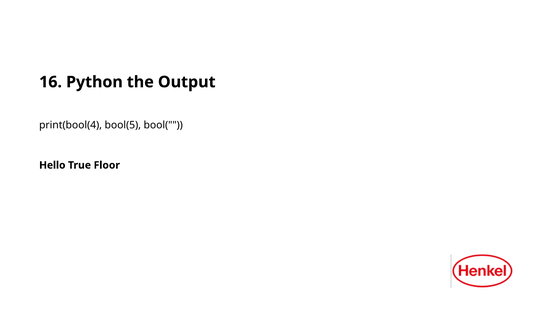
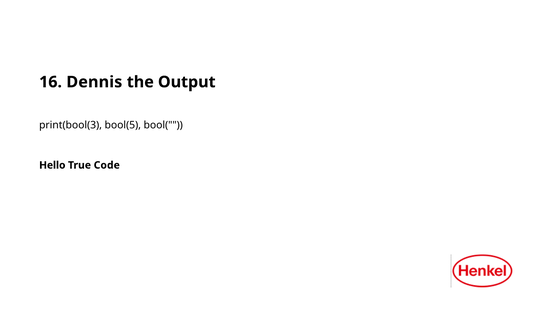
Python: Python -> Dennis
print(bool(4: print(bool(4 -> print(bool(3
Floor: Floor -> Code
